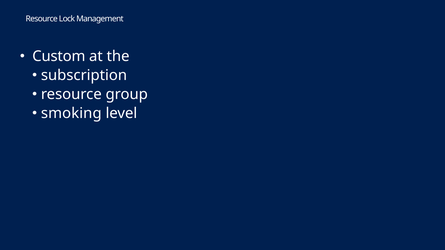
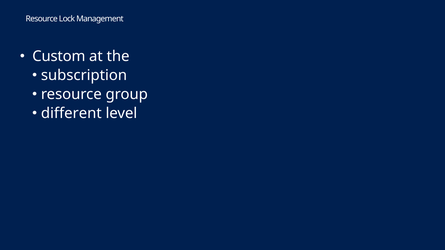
smoking: smoking -> different
